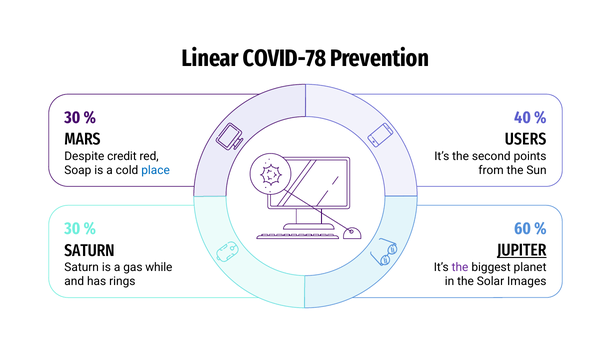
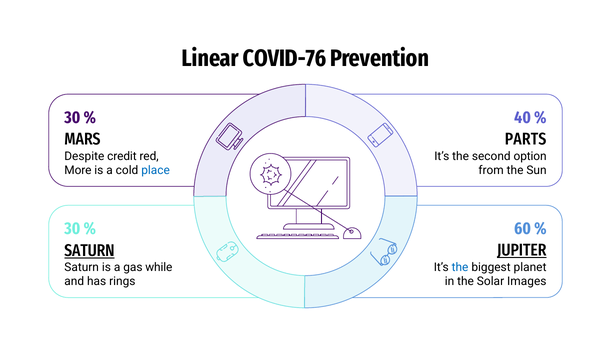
COVID-78: COVID-78 -> COVID-76
USERS: USERS -> PARTS
points: points -> option
Soap: Soap -> More
SATURN at (89, 250) underline: none -> present
the at (460, 267) colour: purple -> blue
